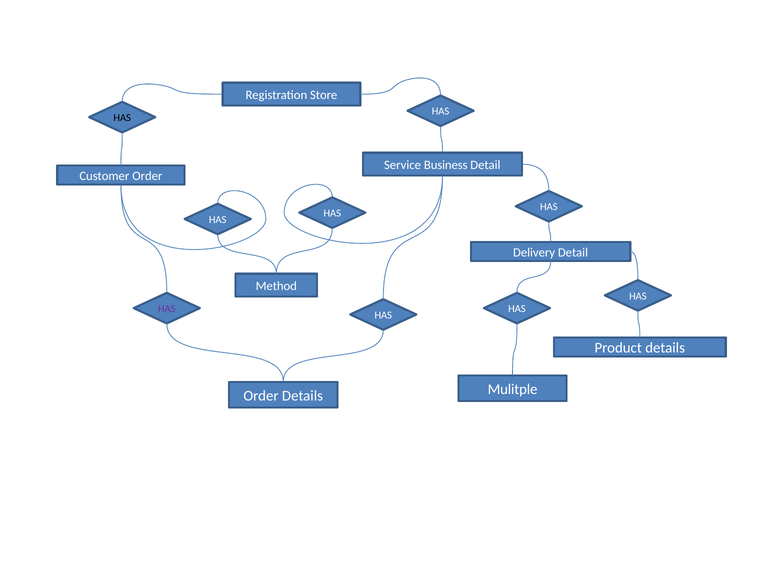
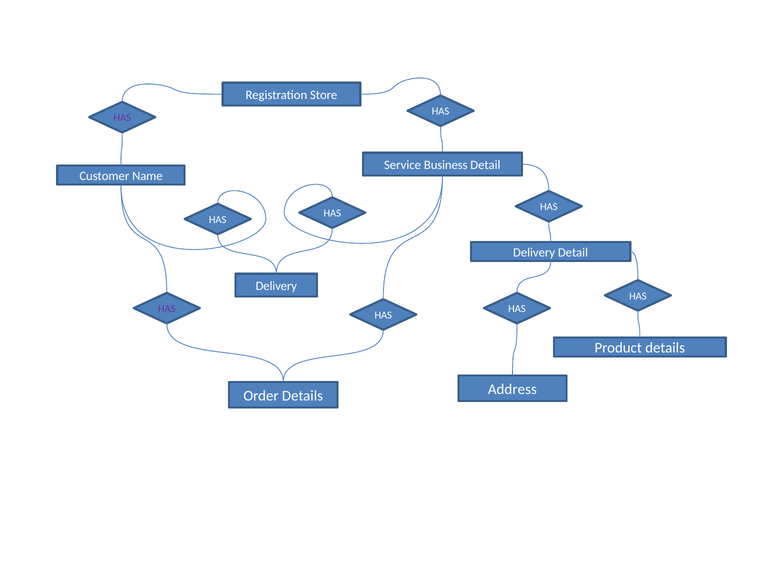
HAS at (122, 118) colour: black -> purple
Customer Order: Order -> Name
Method at (276, 286): Method -> Delivery
Mulitple: Mulitple -> Address
